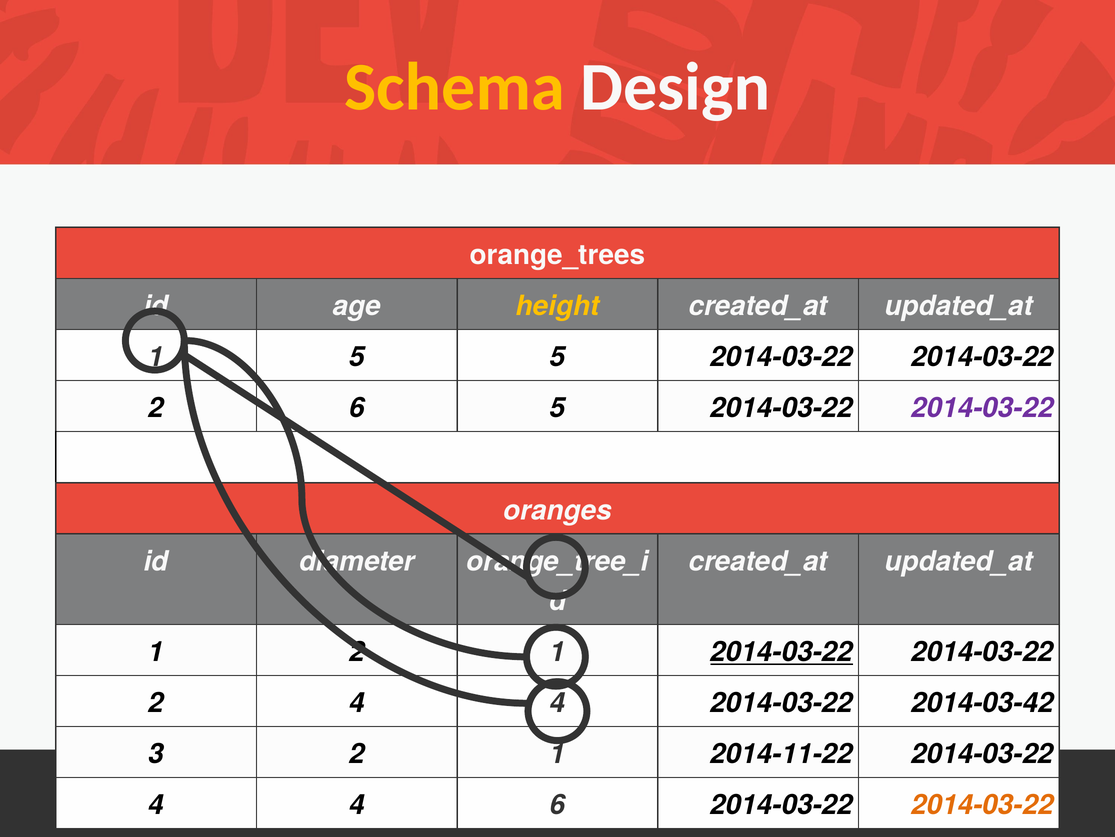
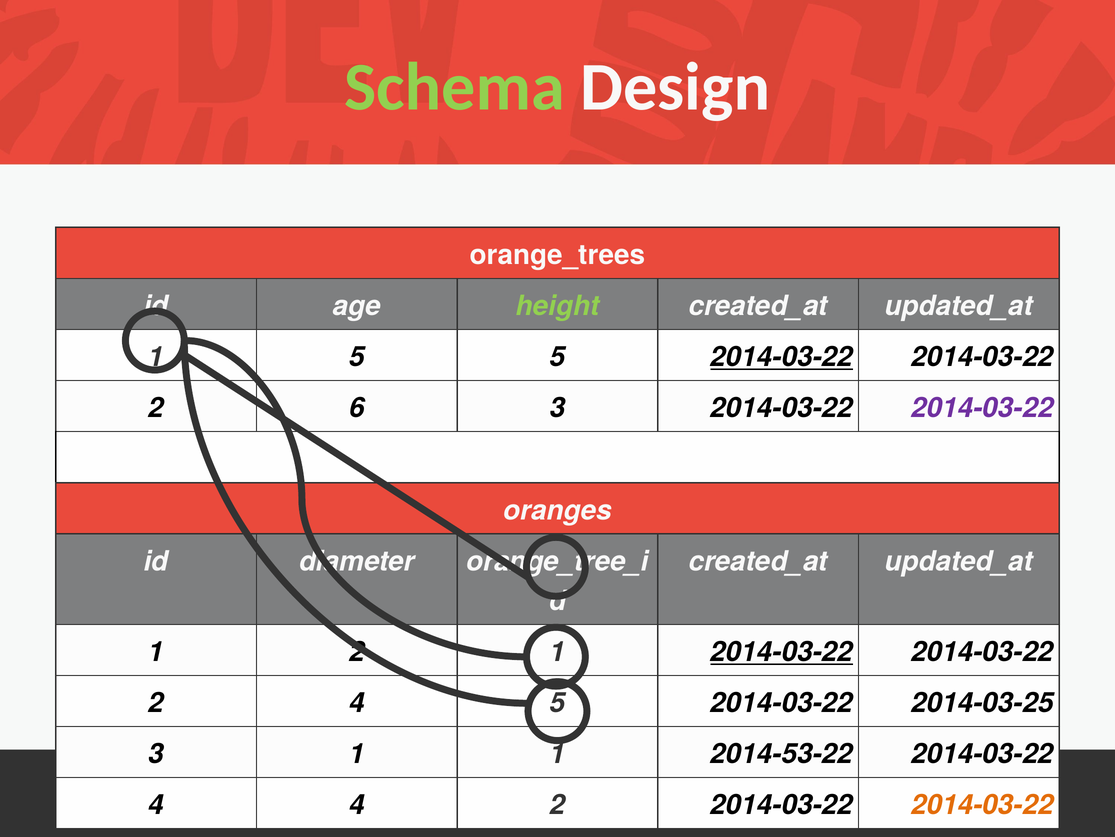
Schema at (455, 87) colour: yellow -> light green
height colour: yellow -> light green
2014-03-22 at (782, 357) underline: none -> present
5 at (558, 408): 5 -> 3
4 at (558, 703): 4 -> 5
2014-03-42: 2014-03-42 -> 2014-03-25
3 2: 2 -> 1
2014-11-22: 2014-11-22 -> 2014-53-22
4 6: 6 -> 2
